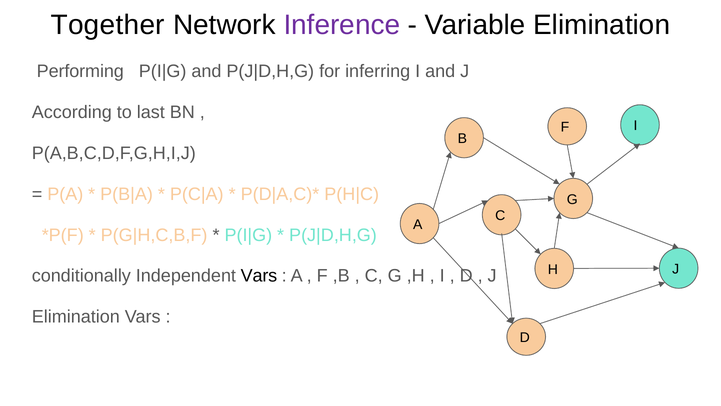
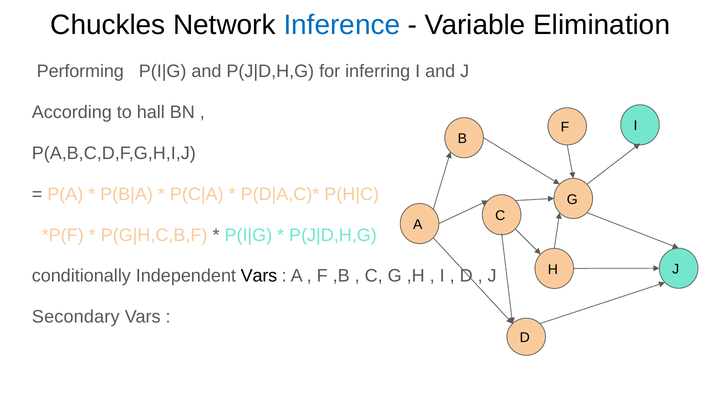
Together: Together -> Chuckles
Inference colour: purple -> blue
last: last -> hall
Elimination at (76, 317): Elimination -> Secondary
